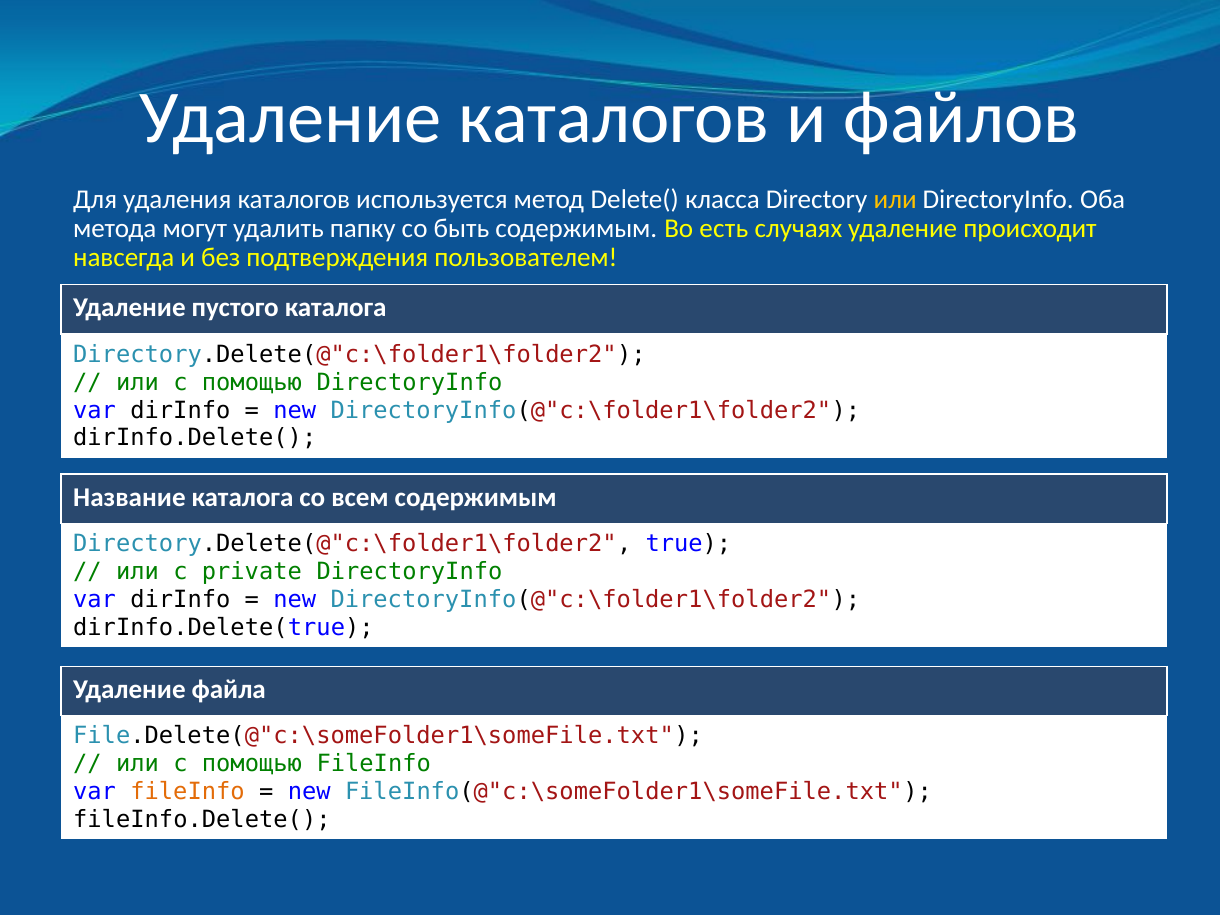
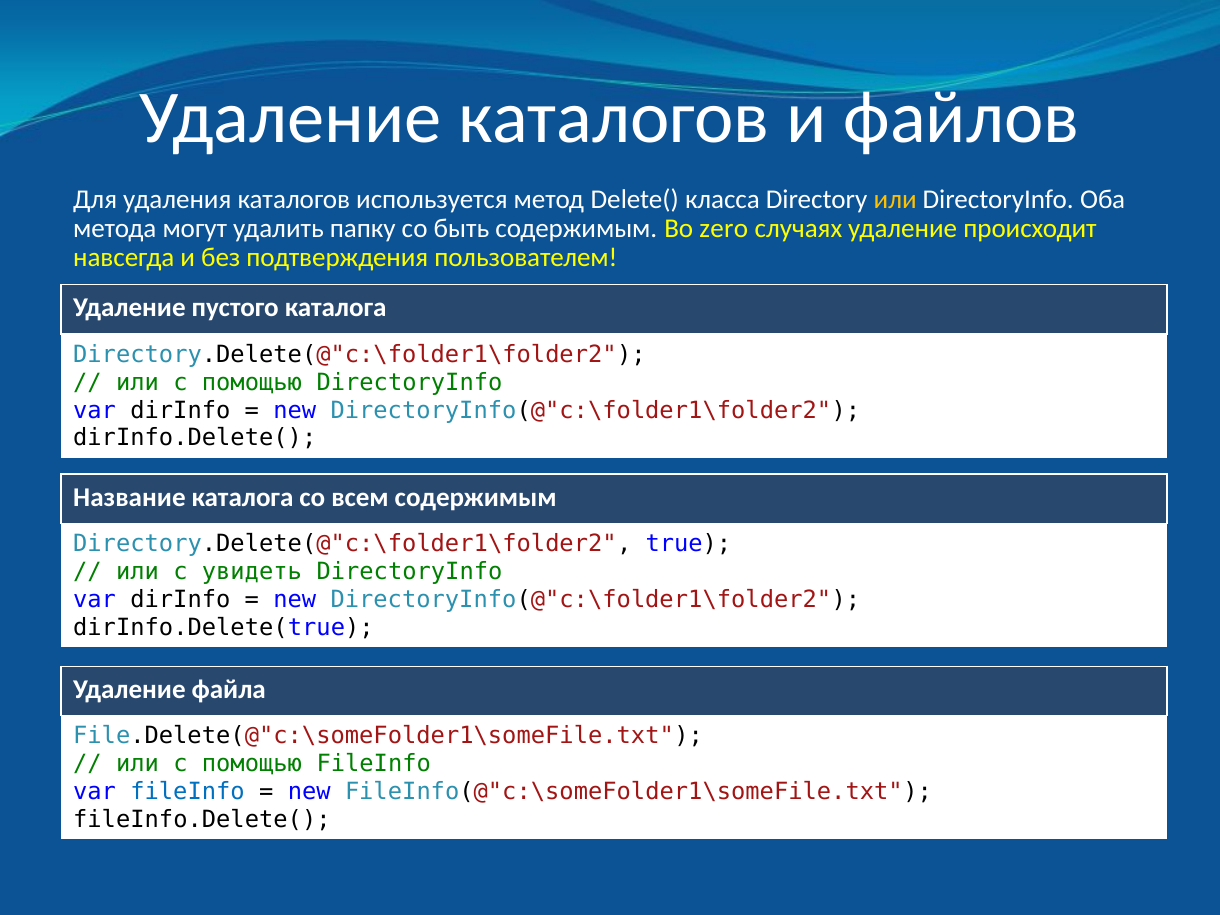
есть: есть -> zero
private: private -> увидеть
fileInfo at (188, 792) colour: orange -> blue
